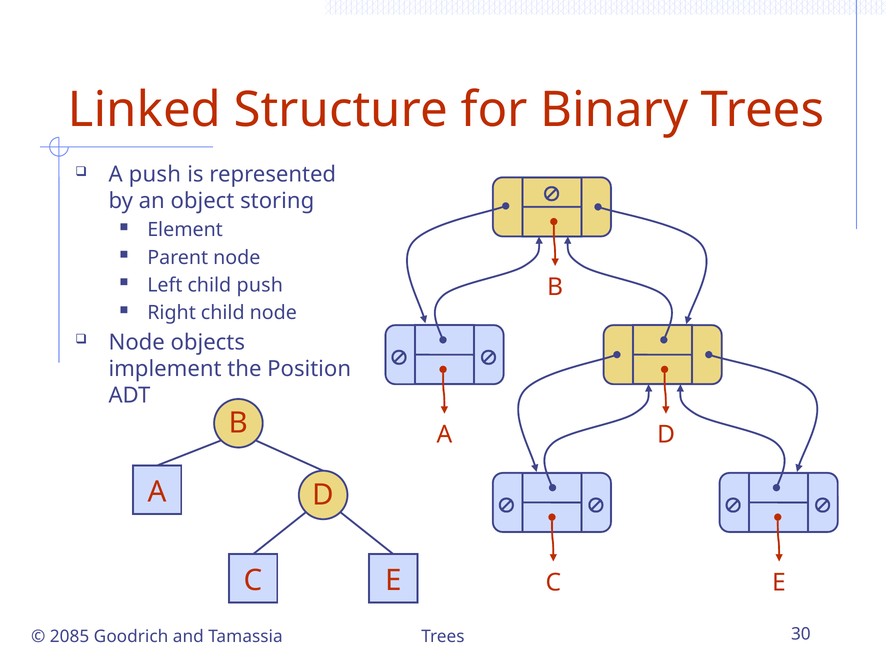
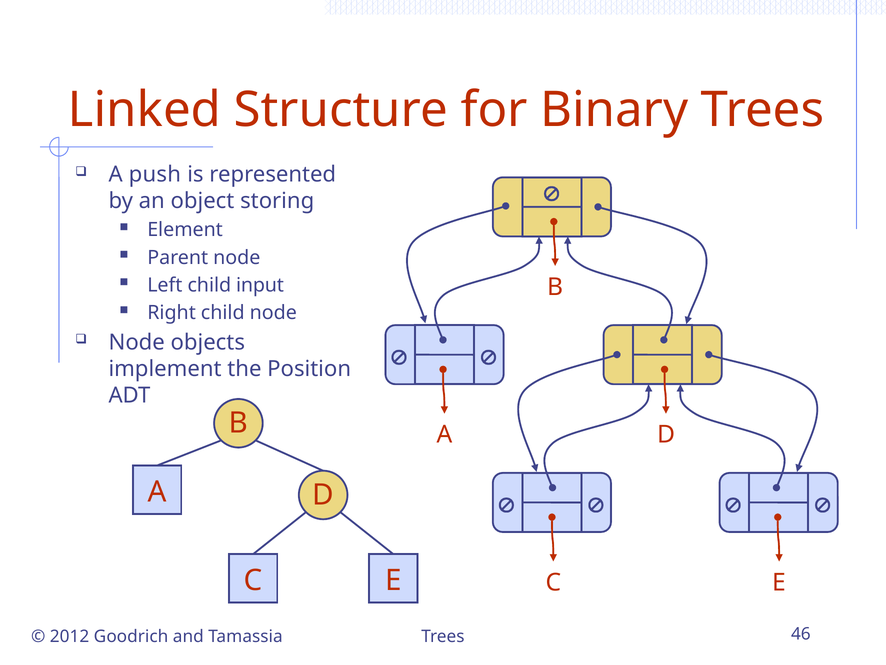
child push: push -> input
2085: 2085 -> 2012
30: 30 -> 46
